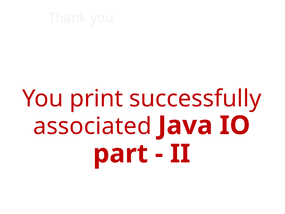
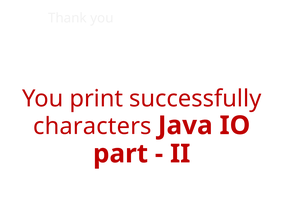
associated: associated -> characters
